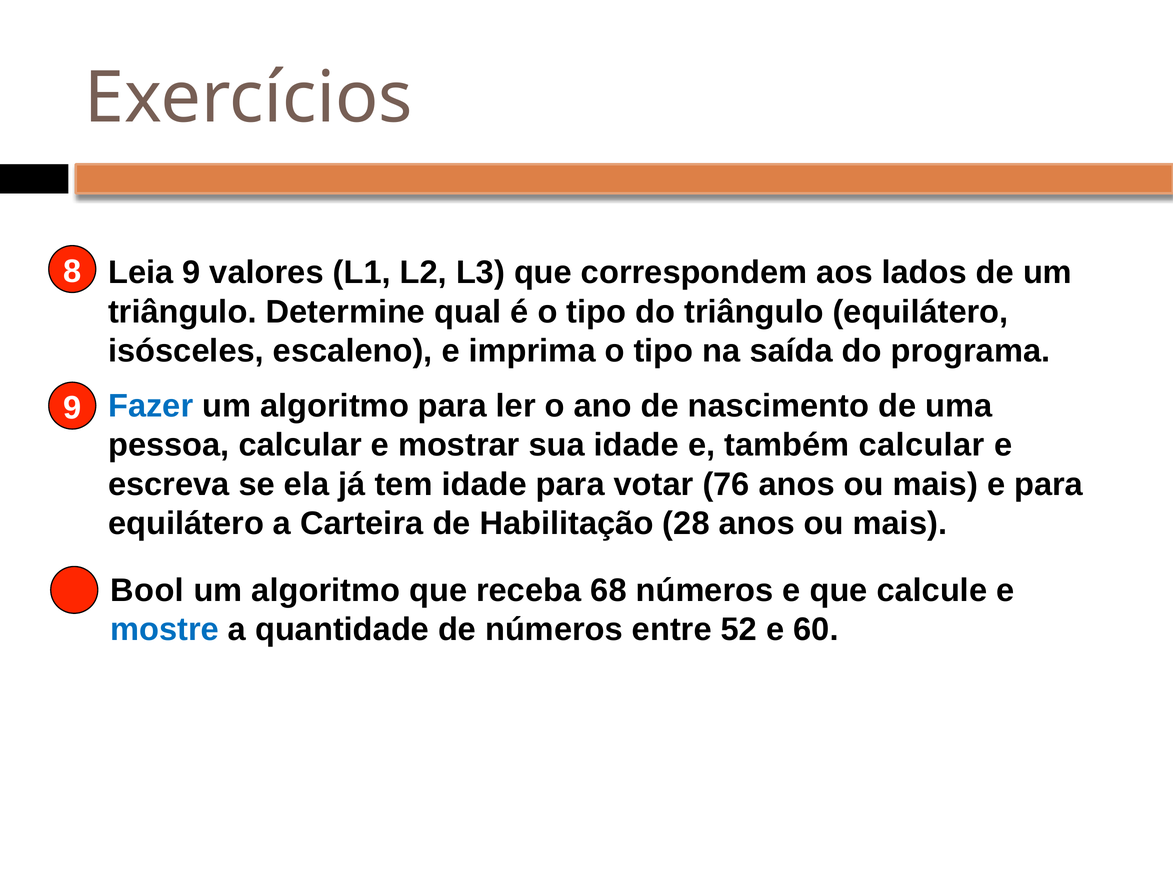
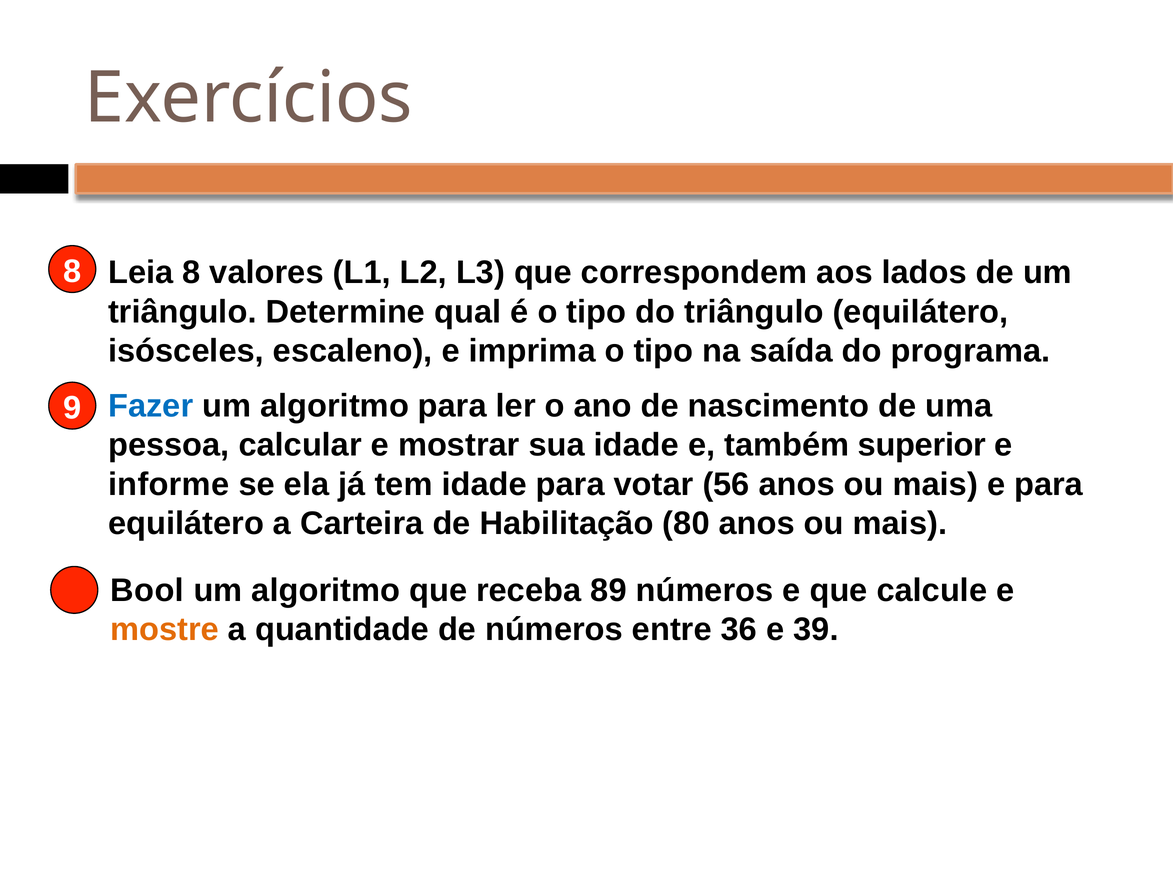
Leia 9: 9 -> 8
também calcular: calcular -> superior
escreva: escreva -> informe
76: 76 -> 56
28: 28 -> 80
68: 68 -> 89
mostre colour: blue -> orange
52: 52 -> 36
60: 60 -> 39
